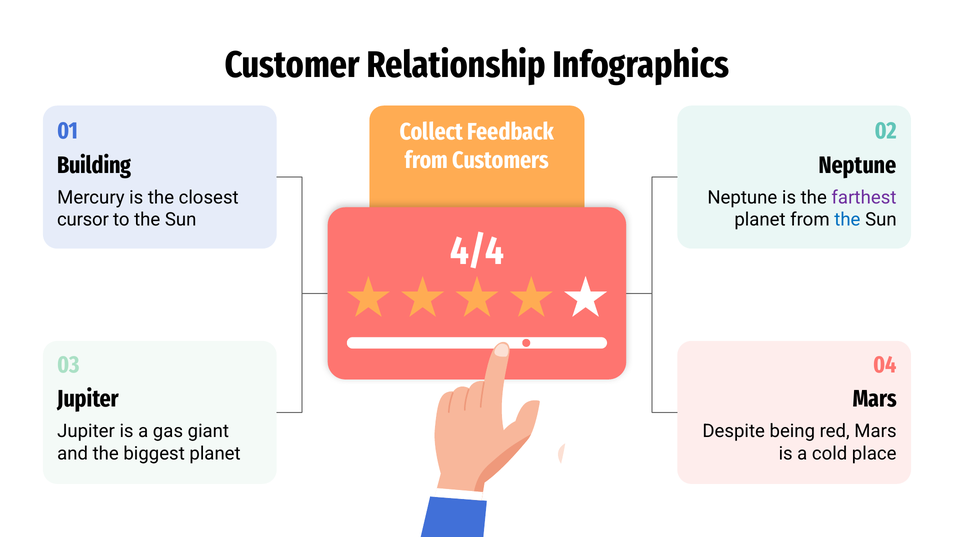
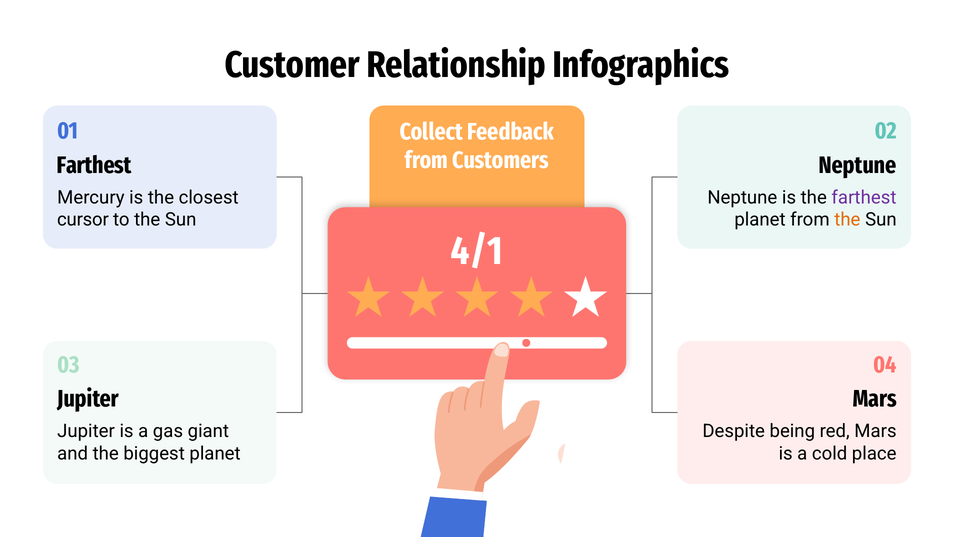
Building at (94, 165): Building -> Farthest
the at (847, 220) colour: blue -> orange
4/4: 4/4 -> 4/1
